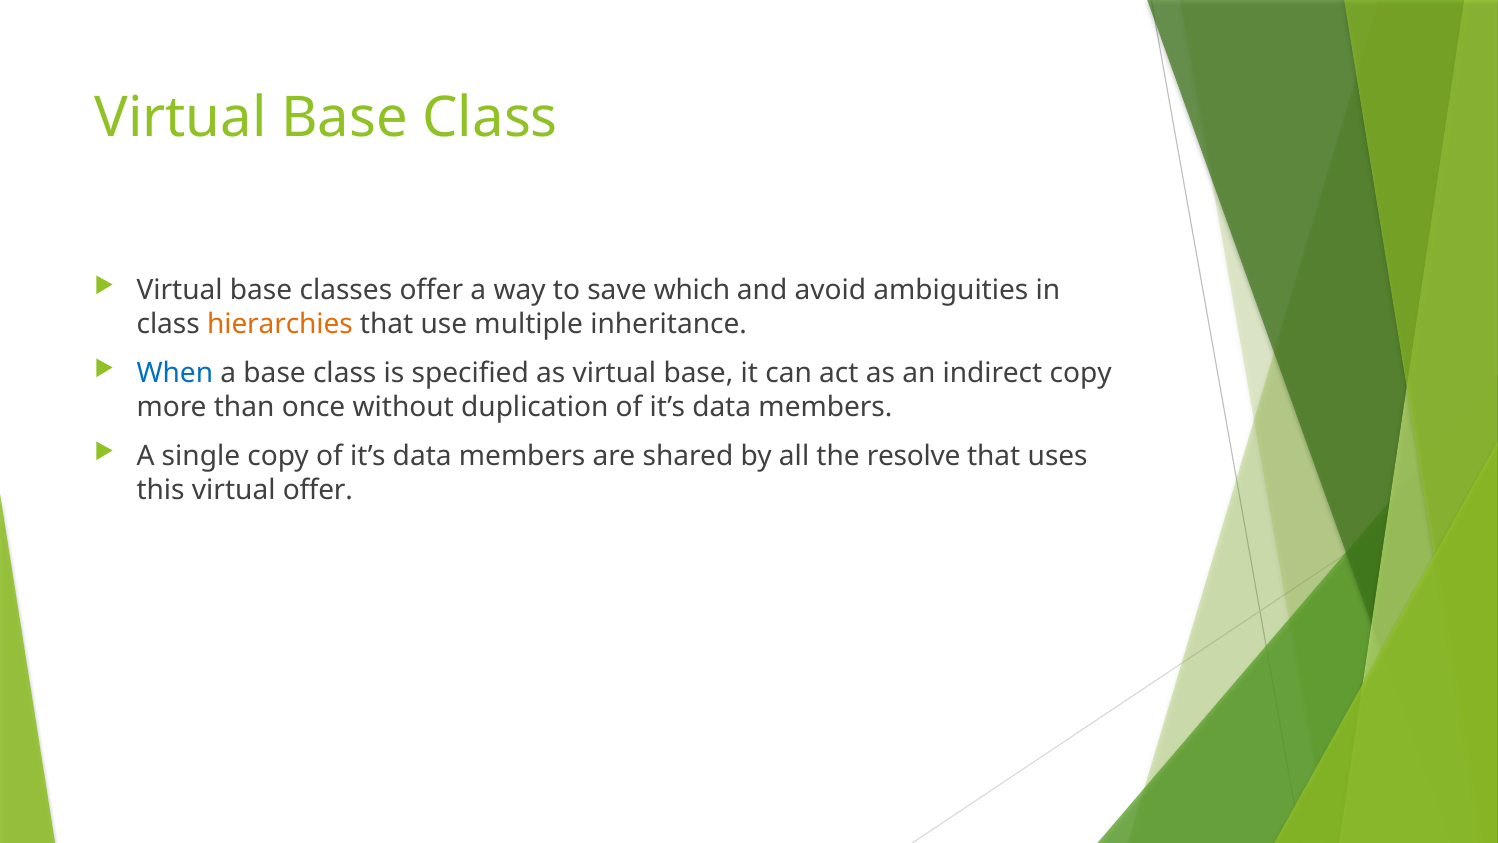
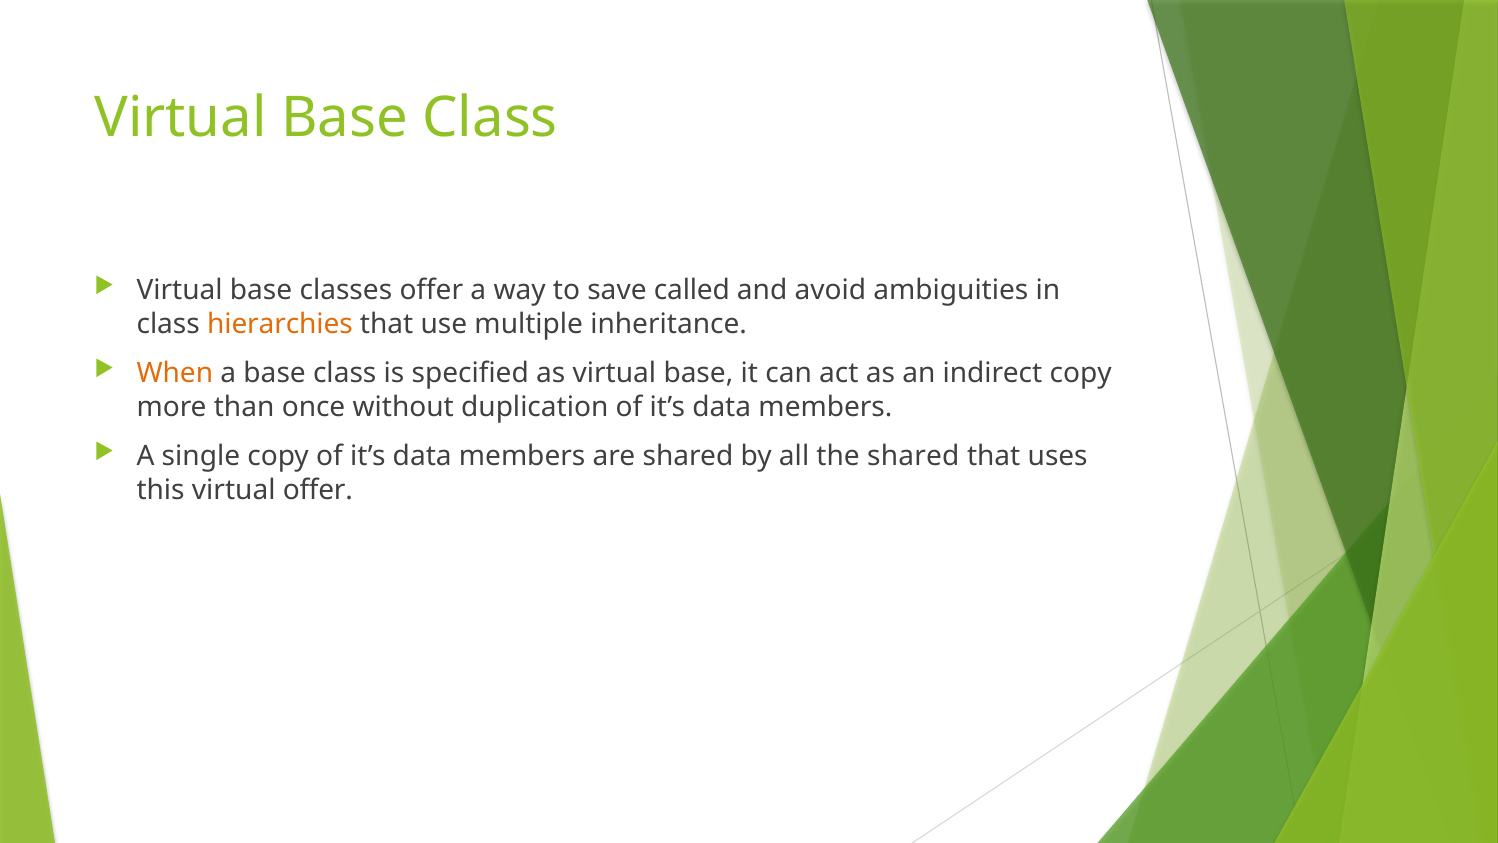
which: which -> called
When colour: blue -> orange
the resolve: resolve -> shared
